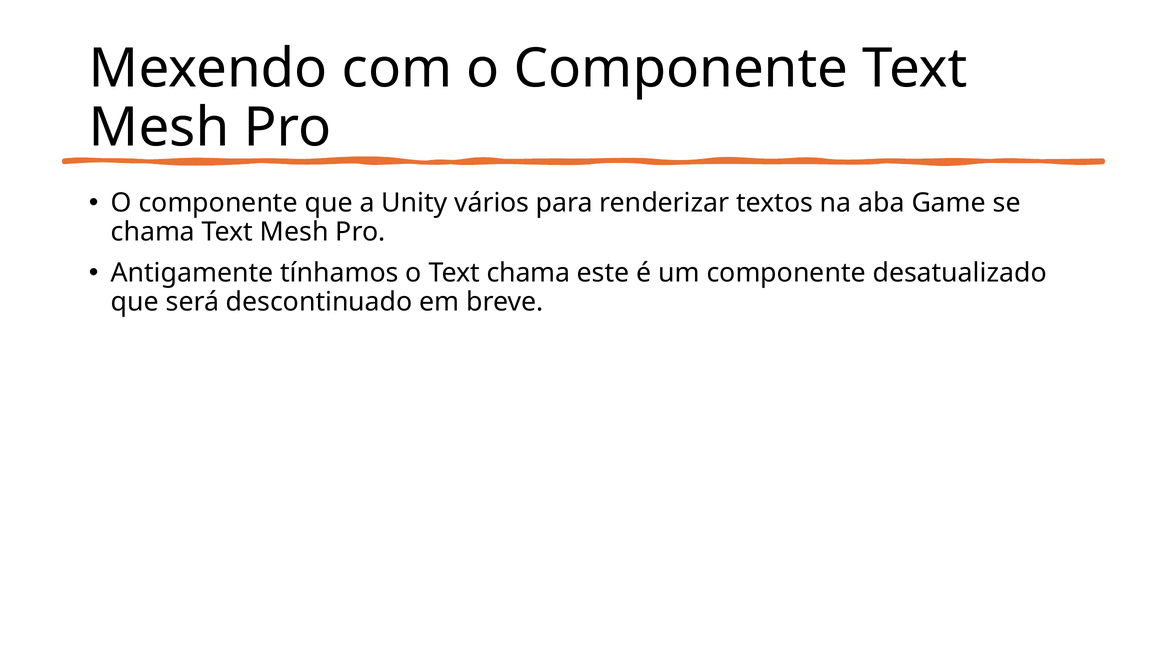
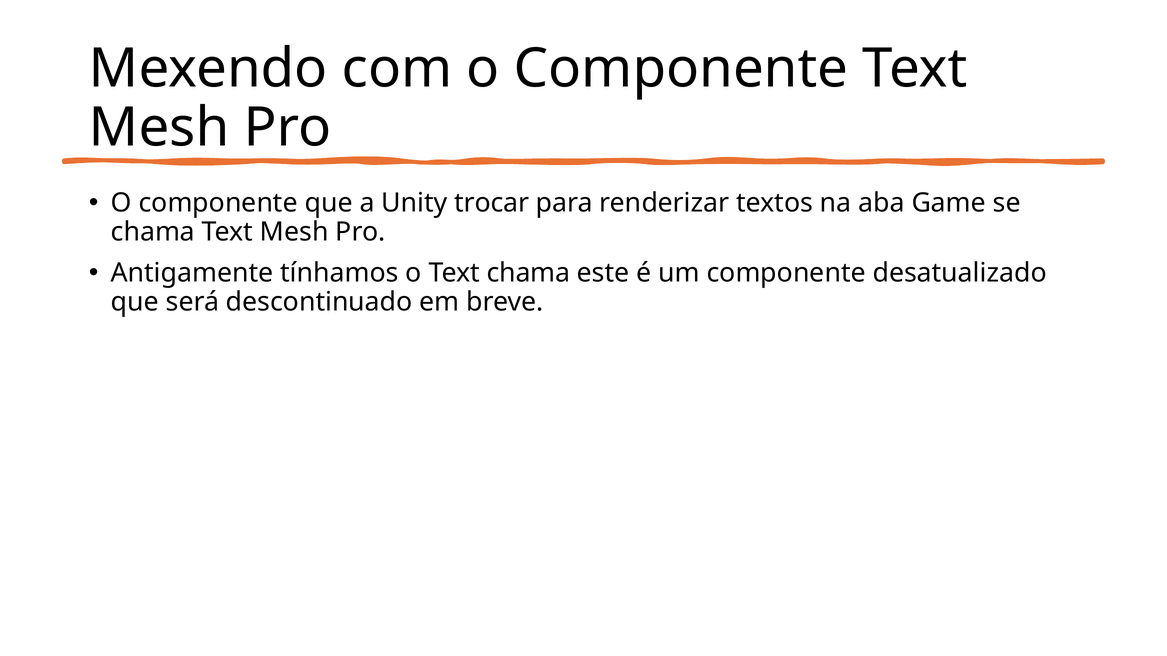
vários: vários -> trocar
